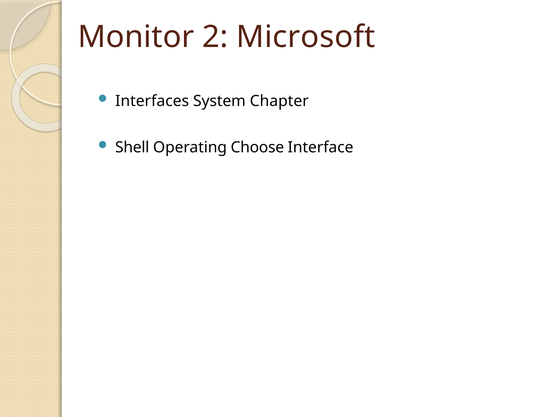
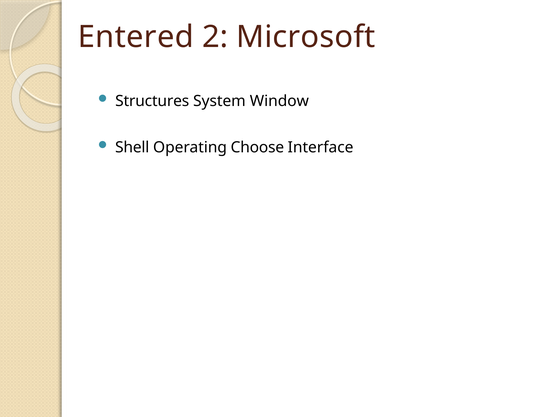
Monitor: Monitor -> Entered
Interfaces: Interfaces -> Structures
Chapter: Chapter -> Window
